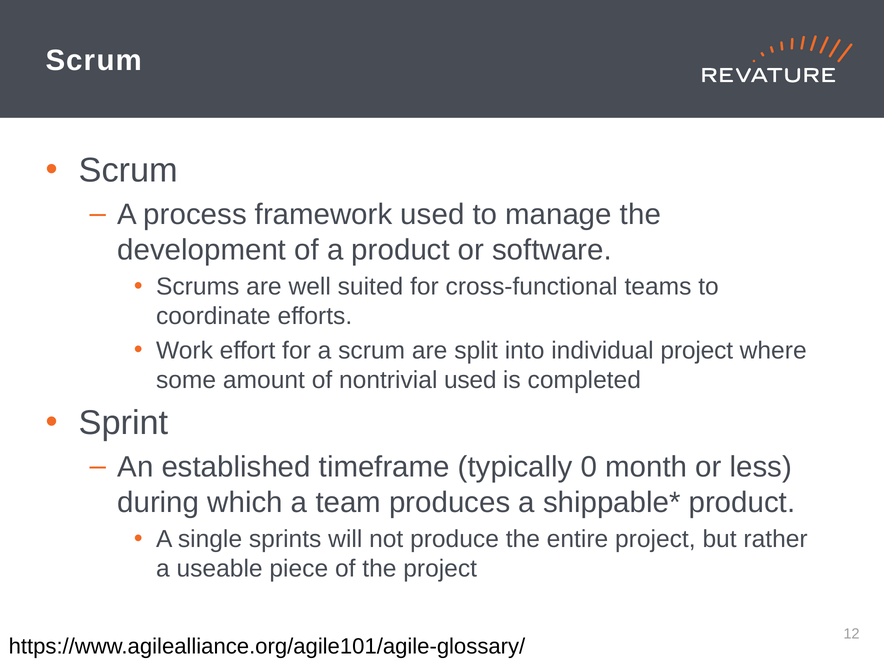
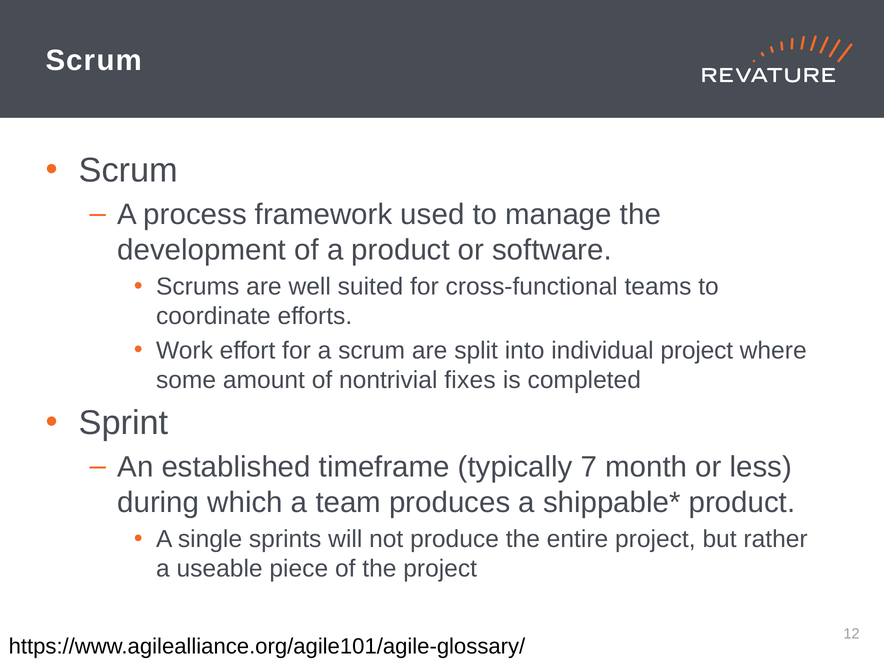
nontrivial used: used -> fixes
0: 0 -> 7
